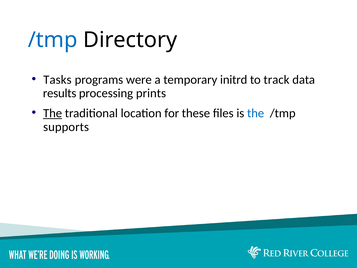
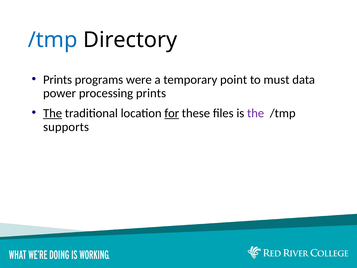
Tasks at (57, 80): Tasks -> Prints
initrd: initrd -> point
track: track -> must
results: results -> power
for underline: none -> present
the at (256, 113) colour: blue -> purple
